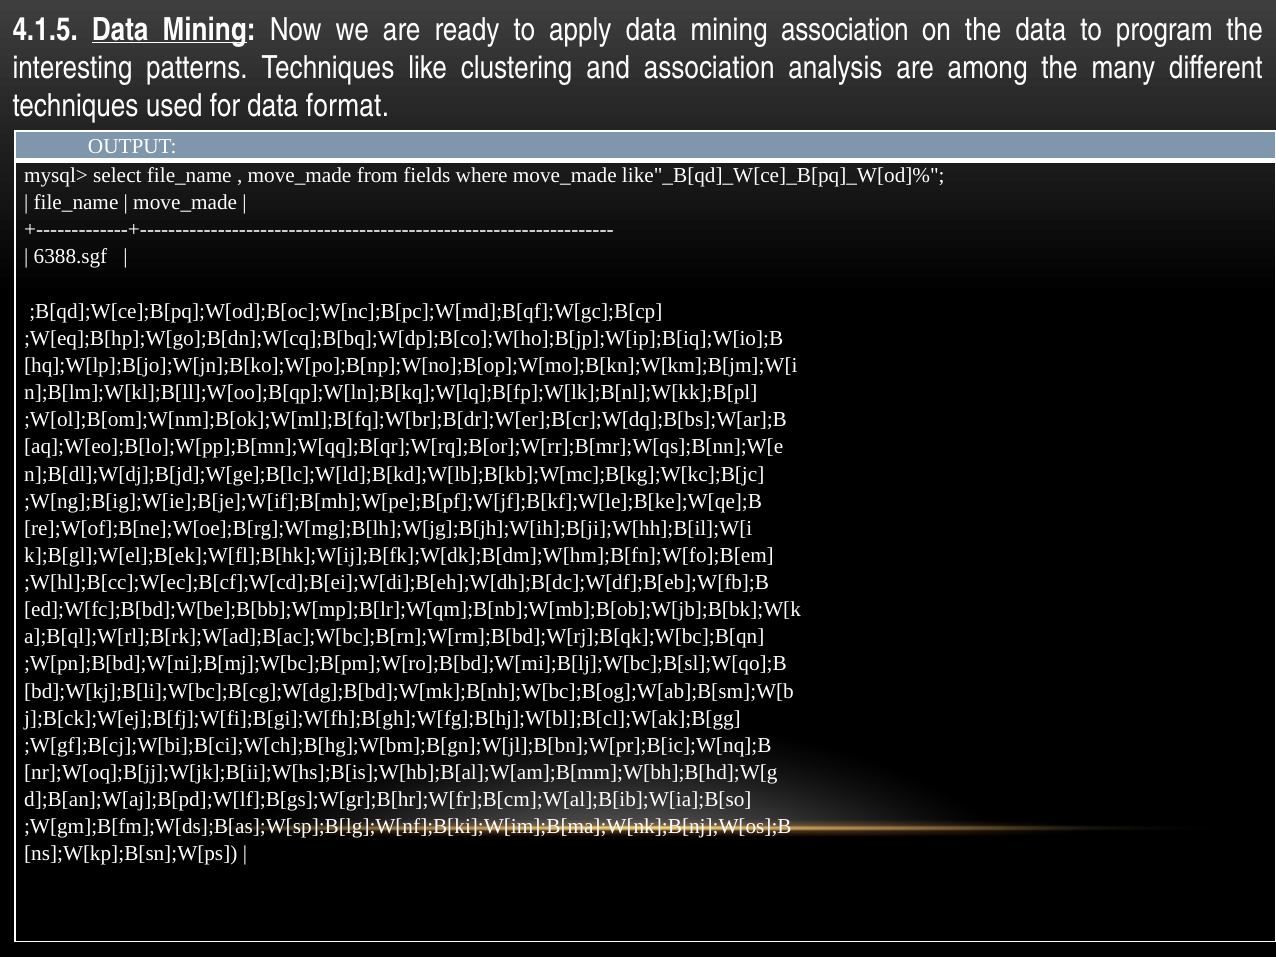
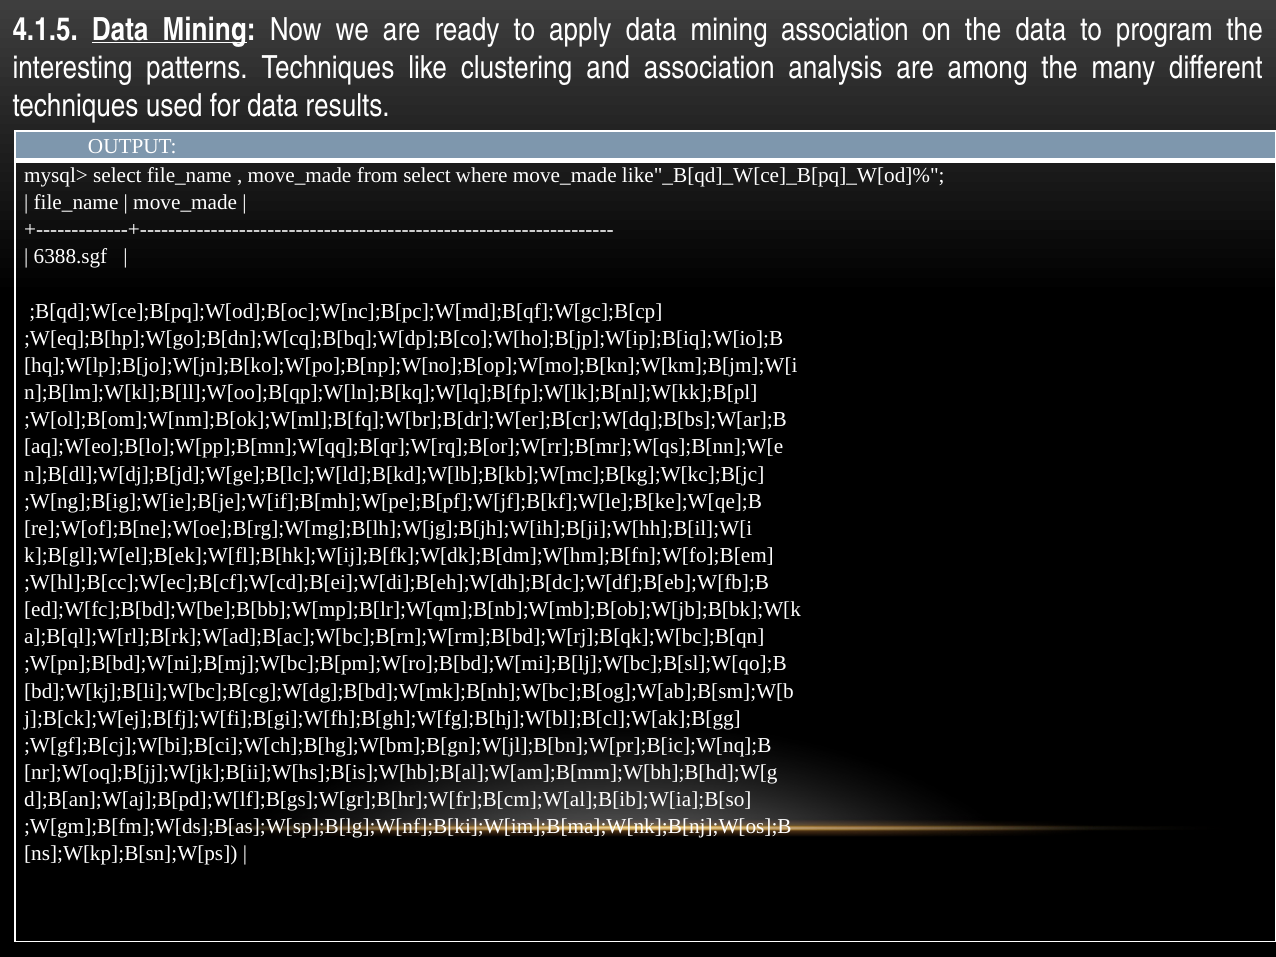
format: format -> results
from fields: fields -> select
